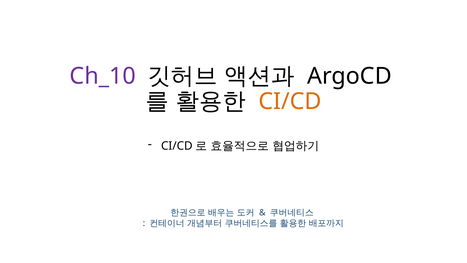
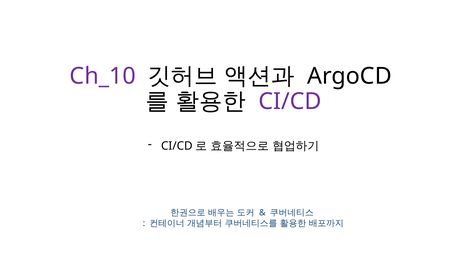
CI/CD at (290, 101) colour: orange -> purple
